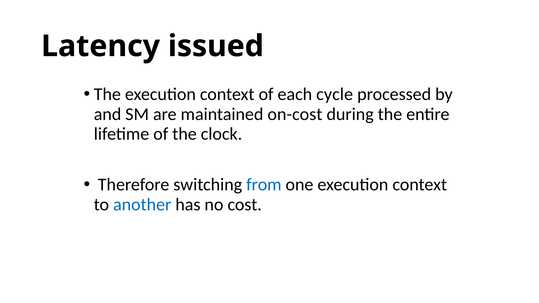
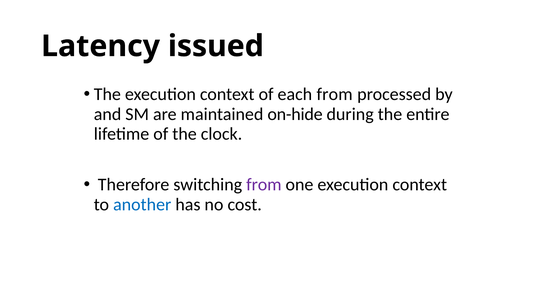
each cycle: cycle -> from
on-cost: on-cost -> on-hide
from at (264, 185) colour: blue -> purple
